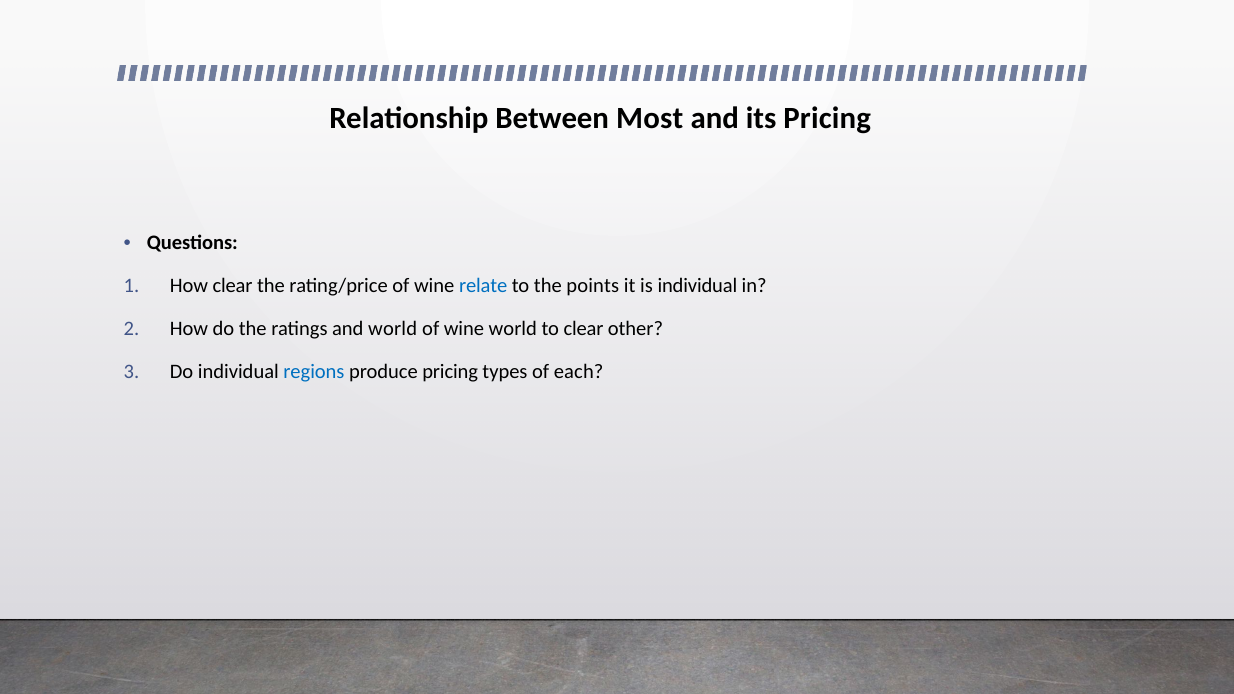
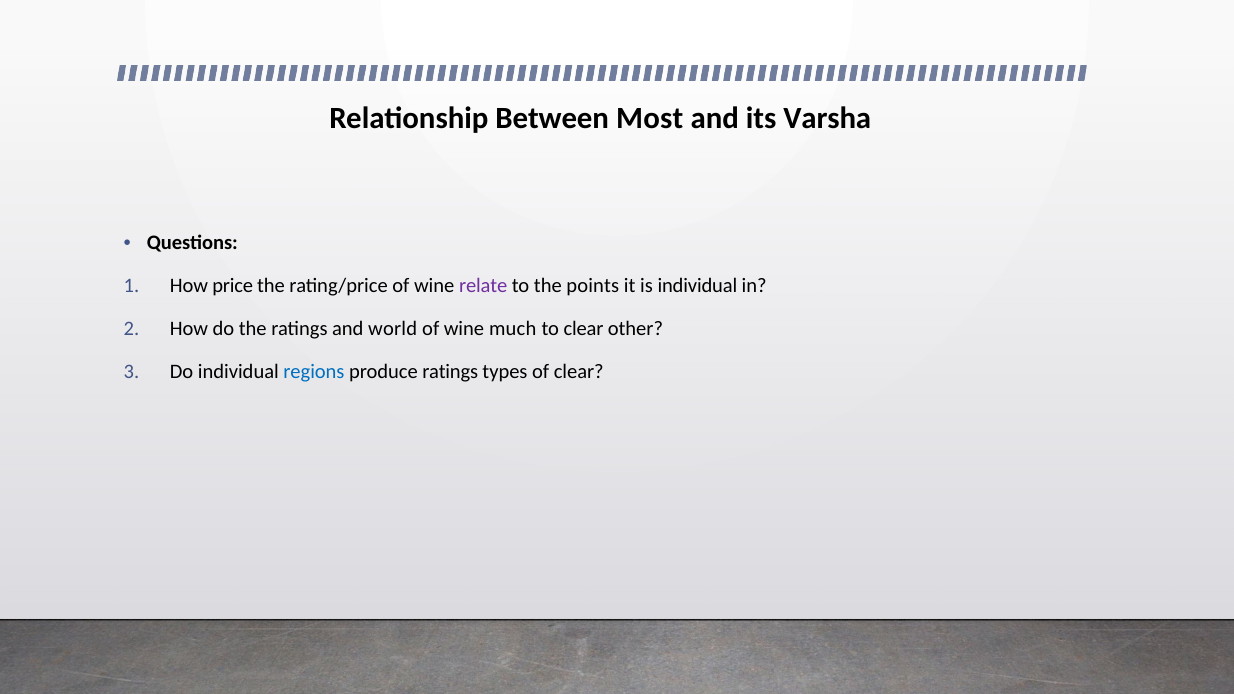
its Pricing: Pricing -> Varsha
How clear: clear -> price
relate colour: blue -> purple
wine world: world -> much
produce pricing: pricing -> ratings
of each: each -> clear
